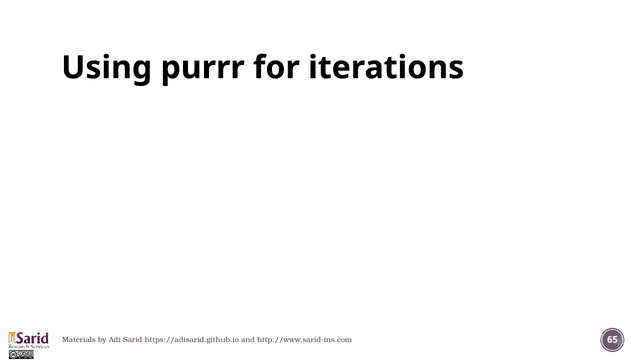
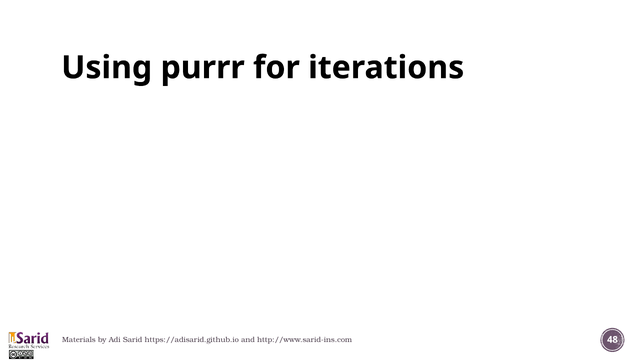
65: 65 -> 48
